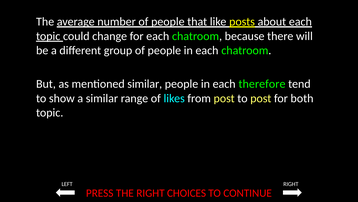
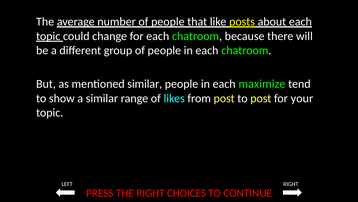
therefore: therefore -> maximize
both: both -> your
